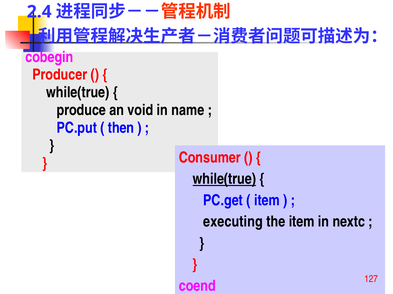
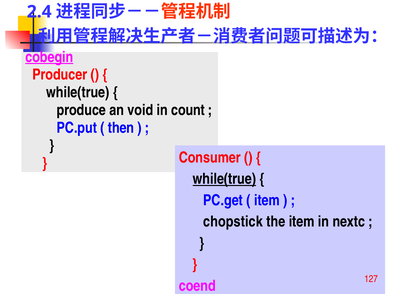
cobegin underline: none -> present
name: name -> count
executing: executing -> chopstick
